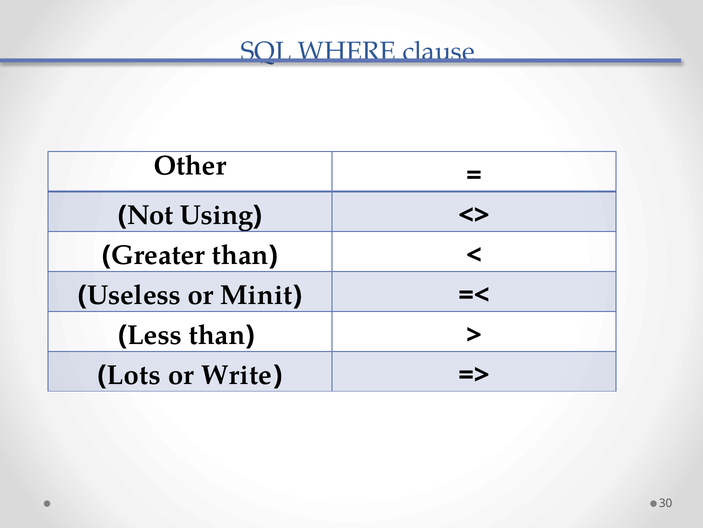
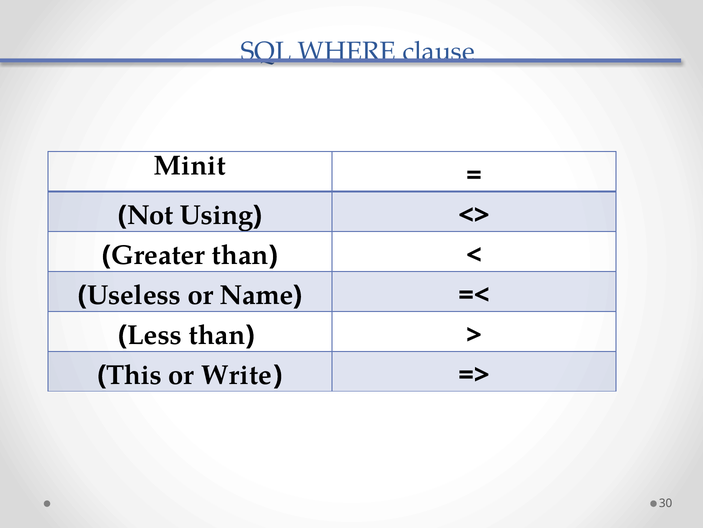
Other: Other -> Minit
Minit: Minit -> Name
Lots: Lots -> This
